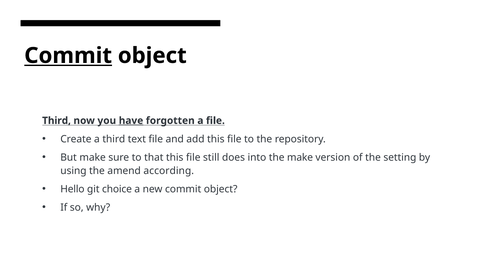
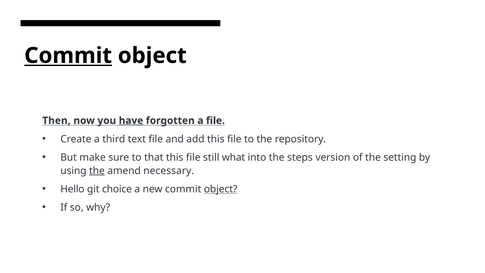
Third at (57, 121): Third -> Then
does: does -> what
the make: make -> steps
the at (97, 171) underline: none -> present
according: according -> necessary
object at (221, 189) underline: none -> present
